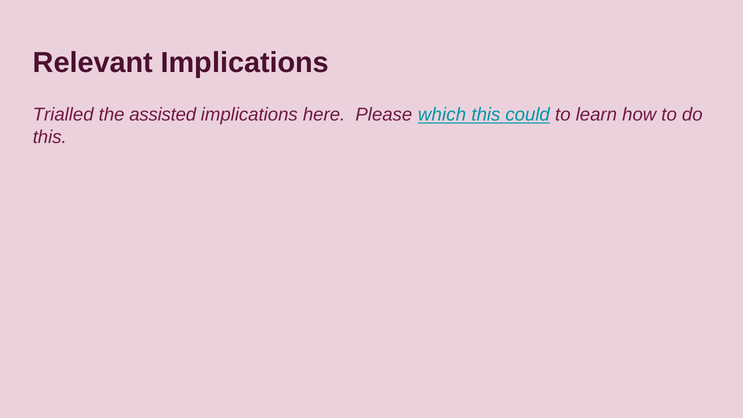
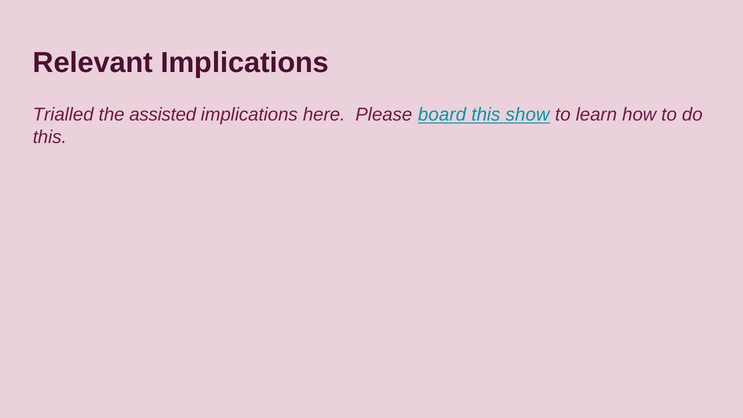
which: which -> board
could: could -> show
